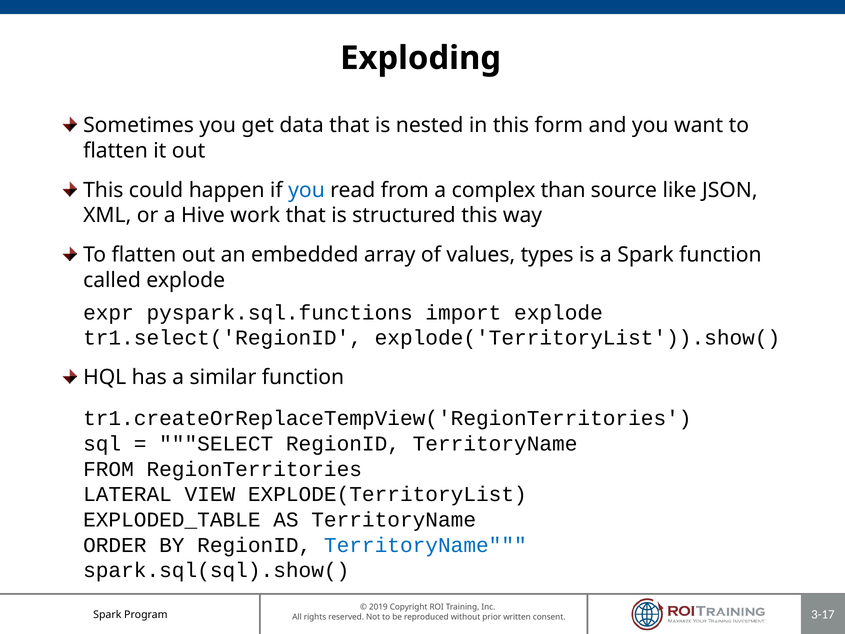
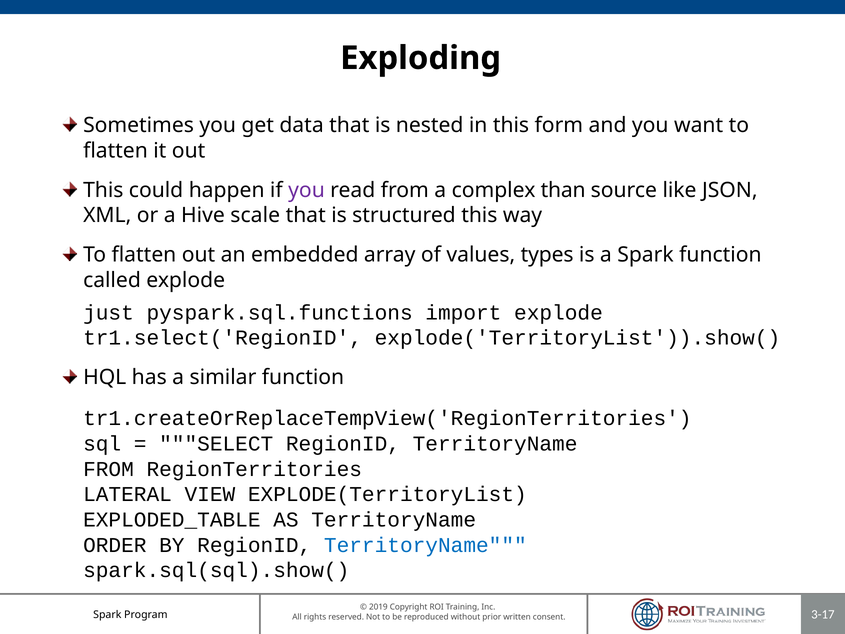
you at (307, 190) colour: blue -> purple
work: work -> scale
expr: expr -> just
